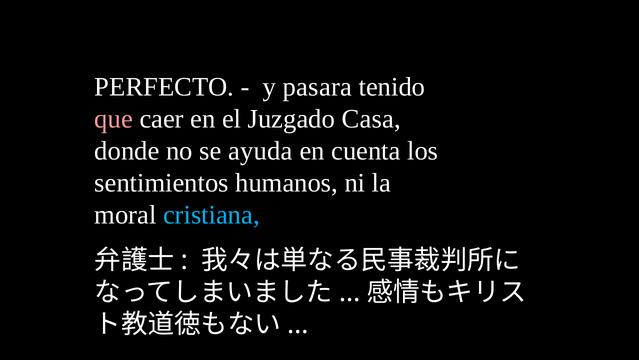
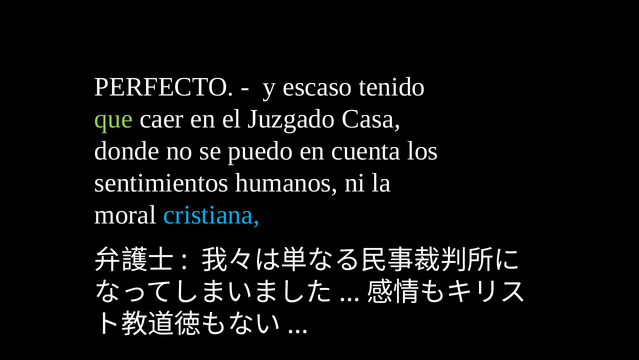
pasara: pasara -> escaso
que colour: pink -> light green
ayuda: ayuda -> puedo
